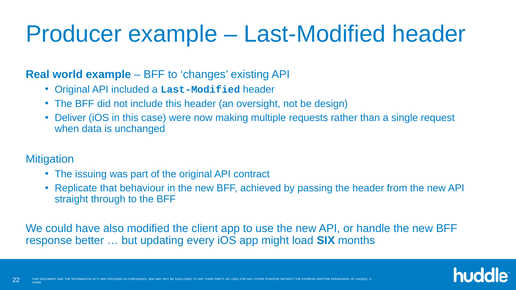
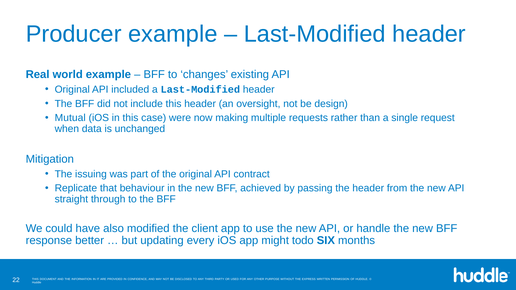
Deliver: Deliver -> Mutual
load: load -> todo
